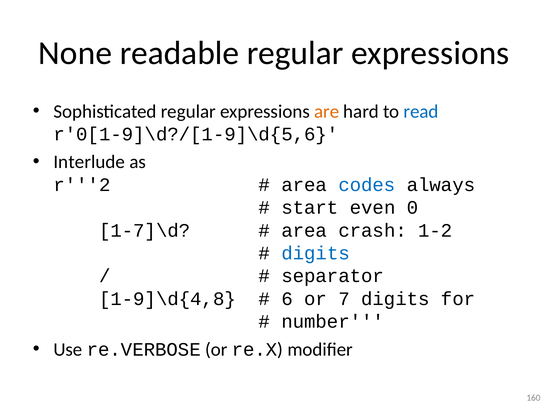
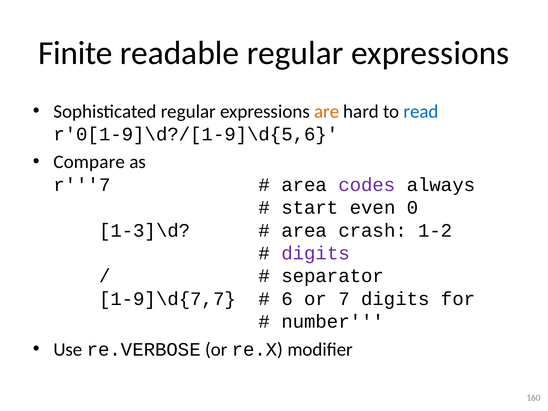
None: None -> Finite
Interlude: Interlude -> Compare
r'''2: r'''2 -> r'''7
codes colour: blue -> purple
1-7]\d: 1-7]\d -> 1-3]\d
digits at (316, 253) colour: blue -> purple
1-9]\d{4,8: 1-9]\d{4,8 -> 1-9]\d{7,7
